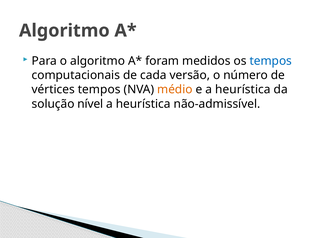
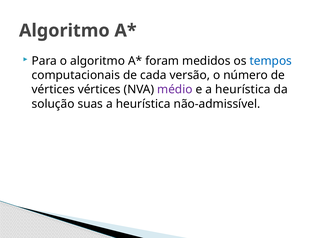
vértices tempos: tempos -> vértices
médio colour: orange -> purple
nível: nível -> suas
